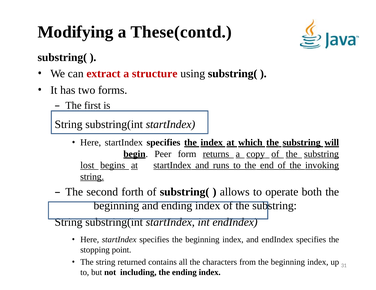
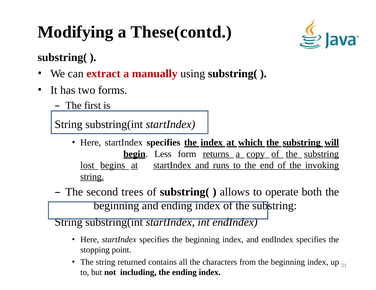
structure: structure -> manually
Peer: Peer -> Less
forth: forth -> trees
